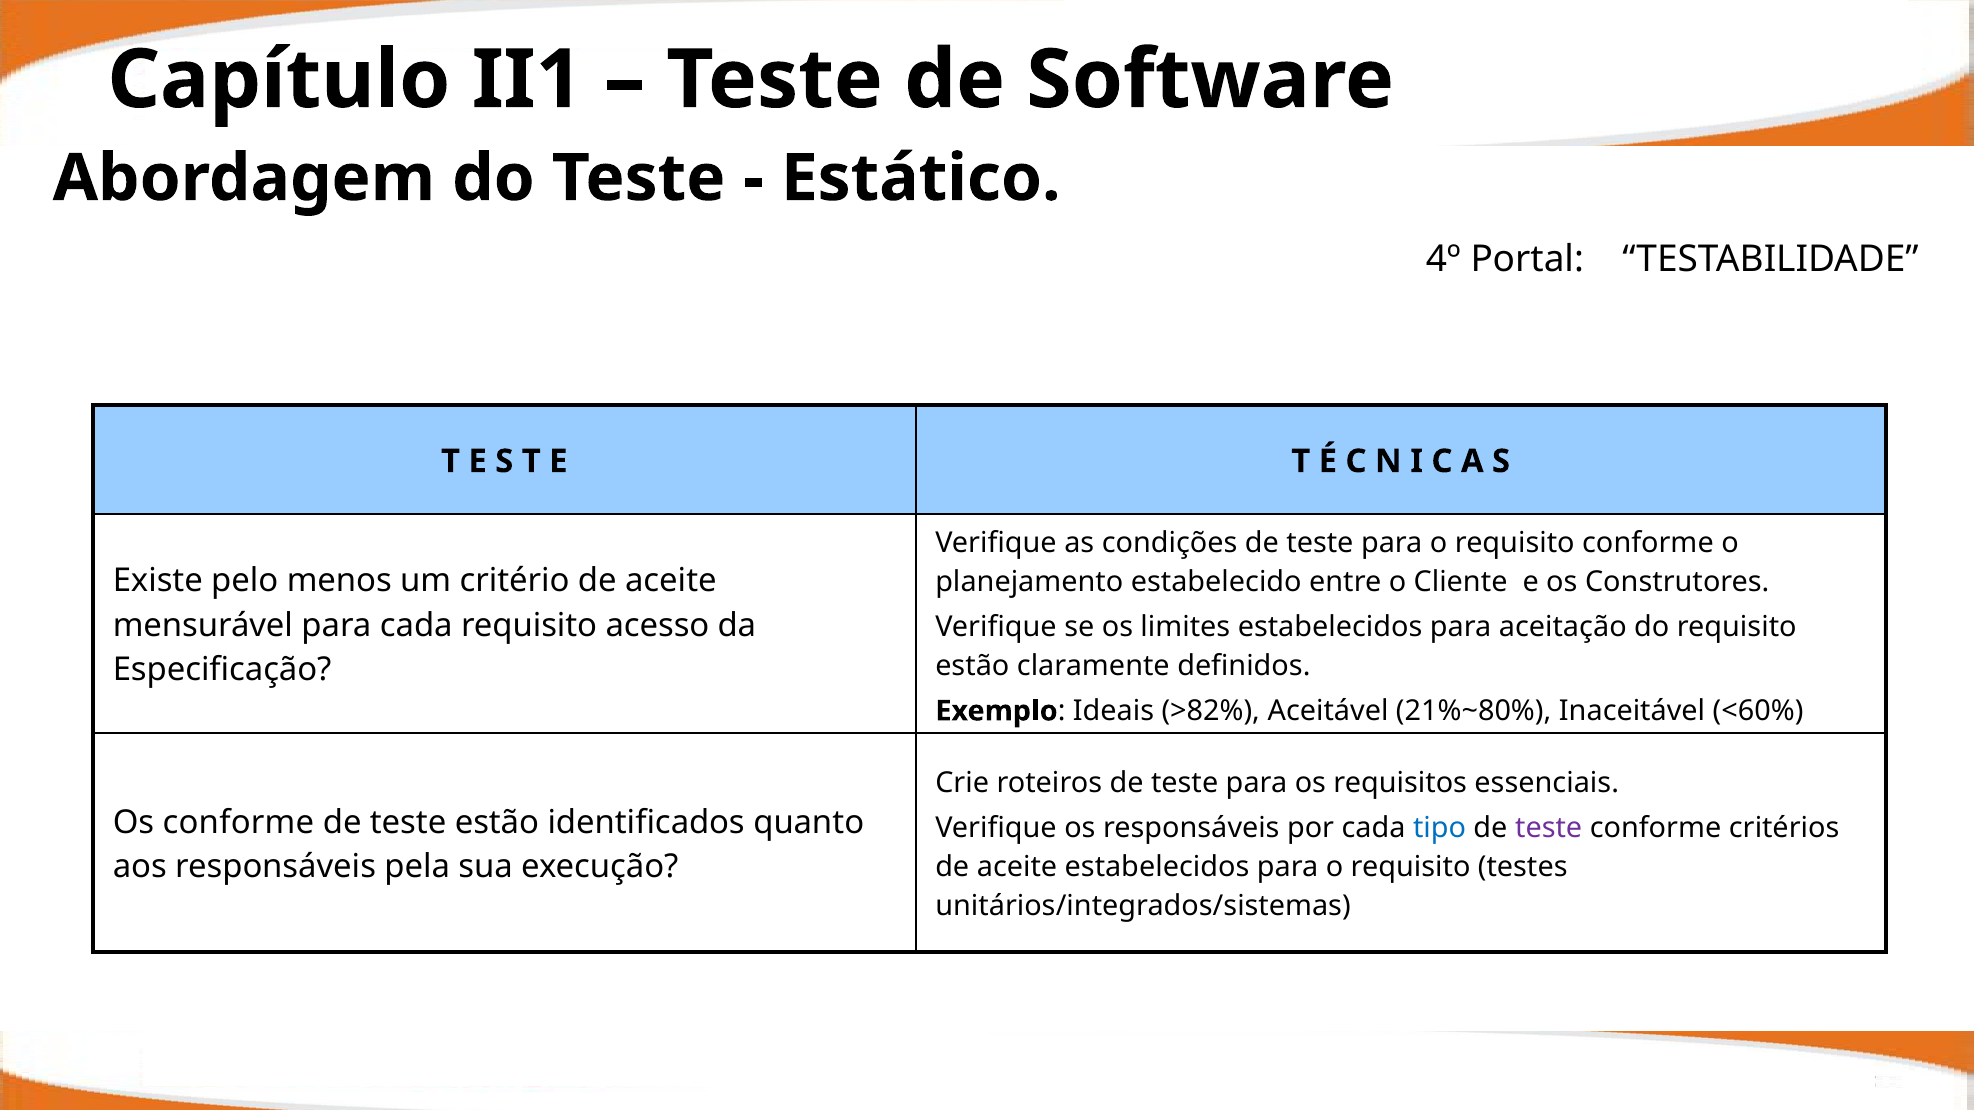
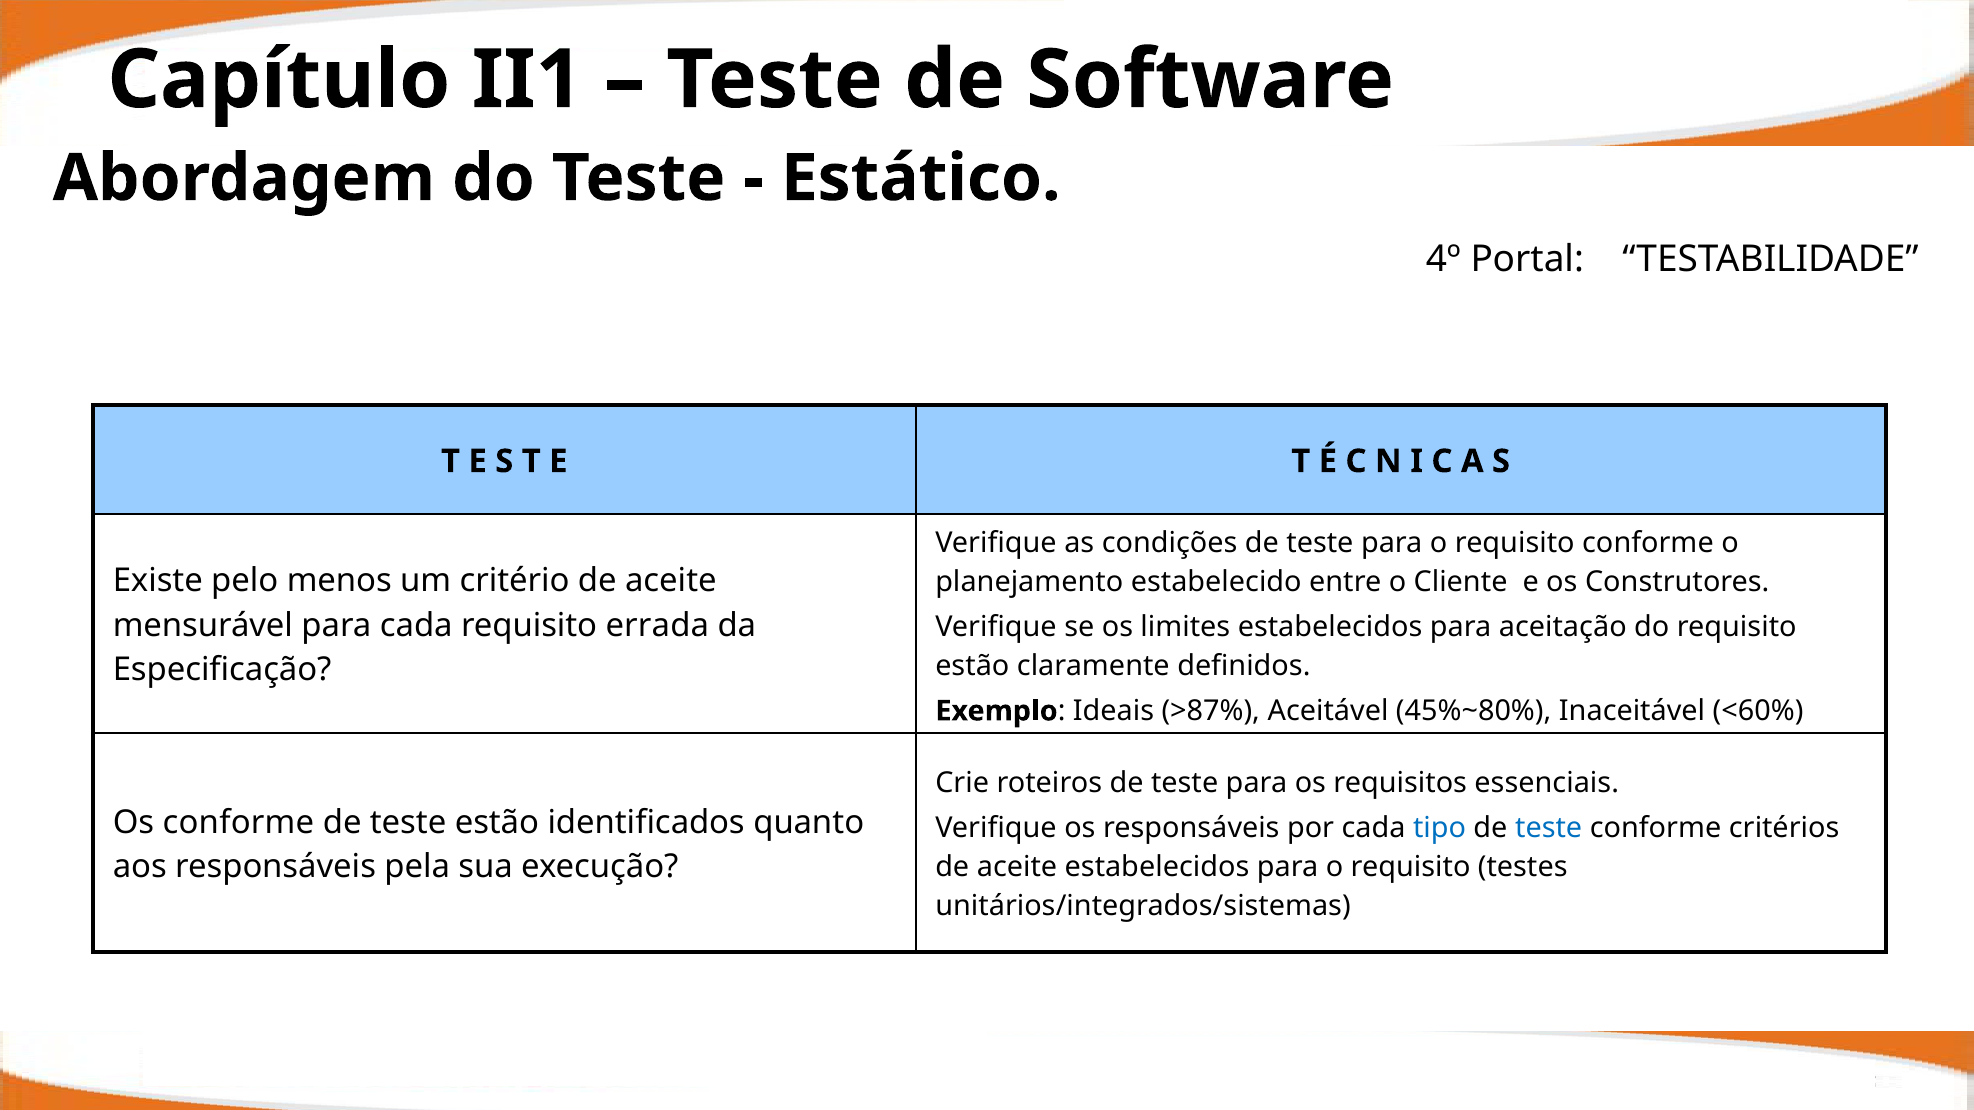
acesso: acesso -> errada
>82%: >82% -> >87%
21%~80%: 21%~80% -> 45%~80%
teste at (1549, 828) colour: purple -> blue
